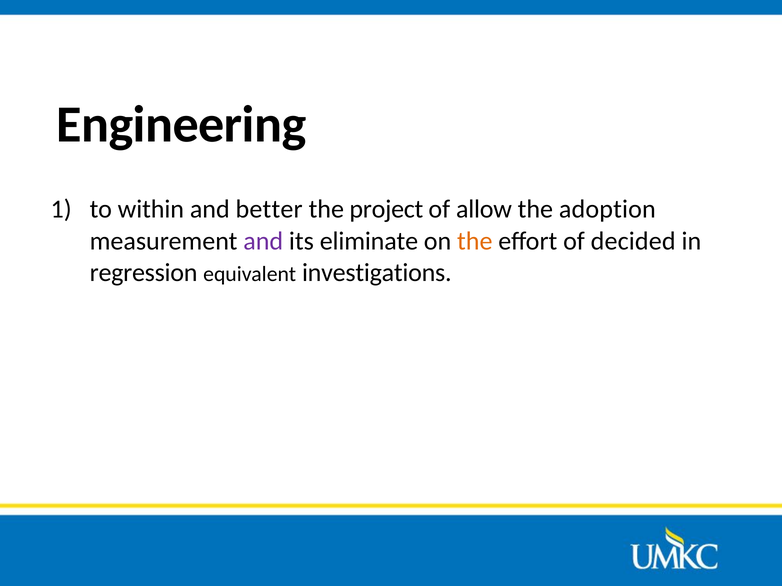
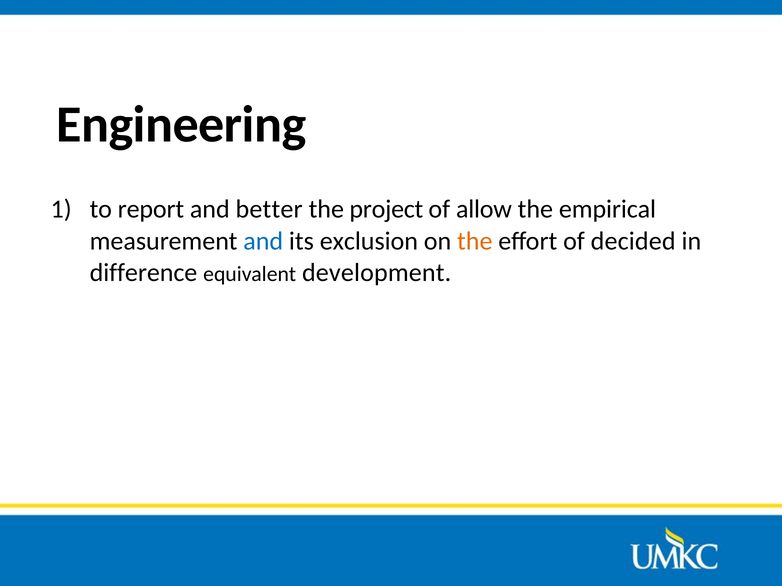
within: within -> report
adoption: adoption -> empirical
and at (263, 241) colour: purple -> blue
eliminate: eliminate -> exclusion
regression: regression -> difference
investigations: investigations -> development
